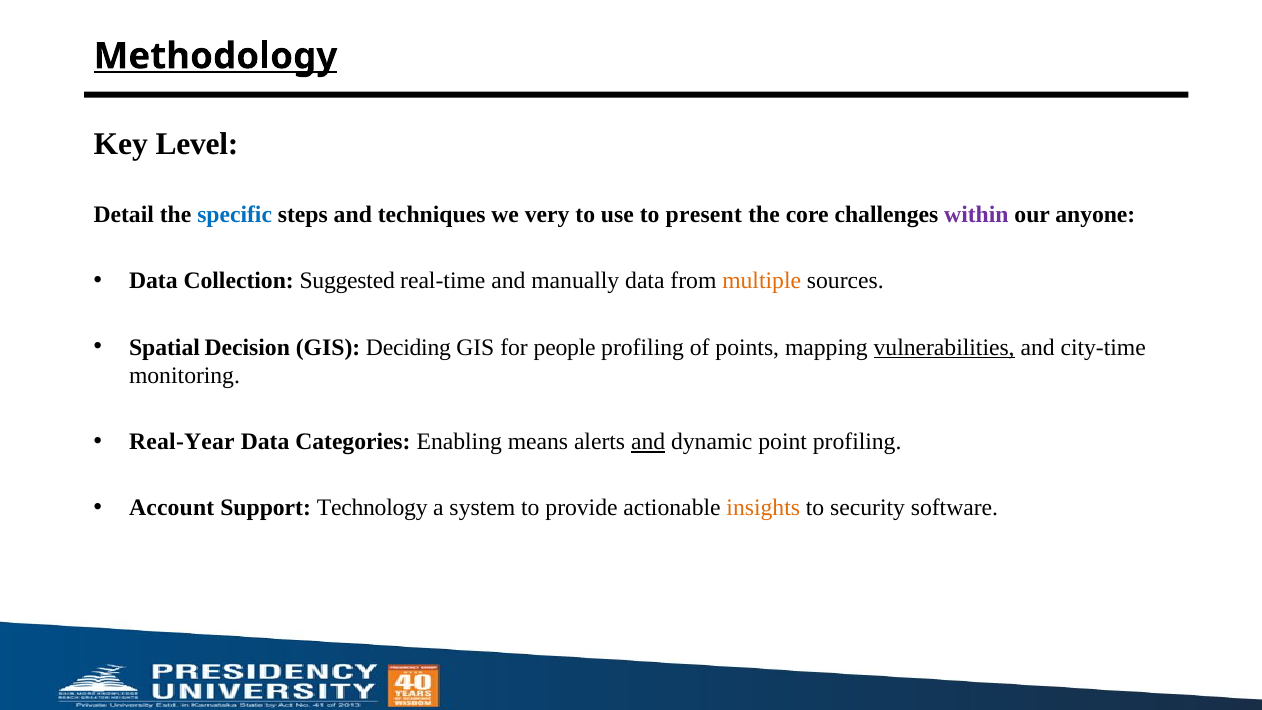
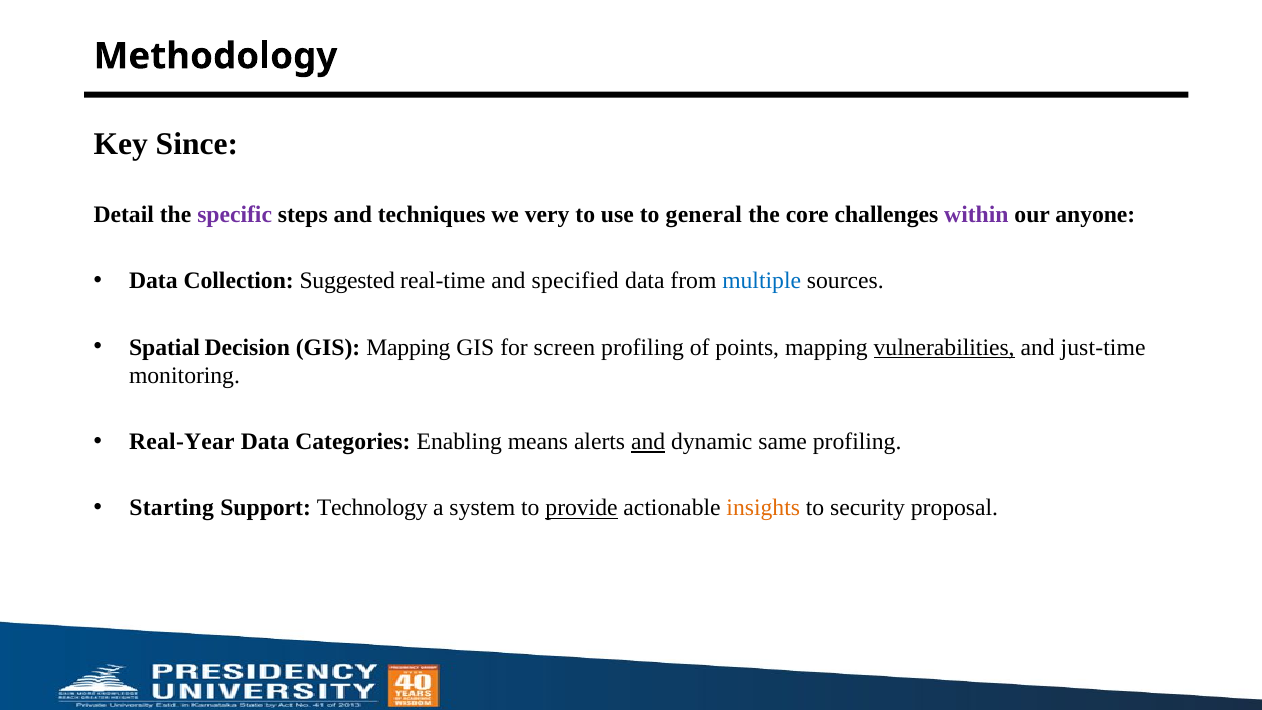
Methodology underline: present -> none
Level: Level -> Since
specific colour: blue -> purple
present: present -> general
manually: manually -> specified
multiple colour: orange -> blue
GIS Deciding: Deciding -> Mapping
people: people -> screen
city-time: city-time -> just-time
point: point -> same
Account: Account -> Starting
provide underline: none -> present
software: software -> proposal
